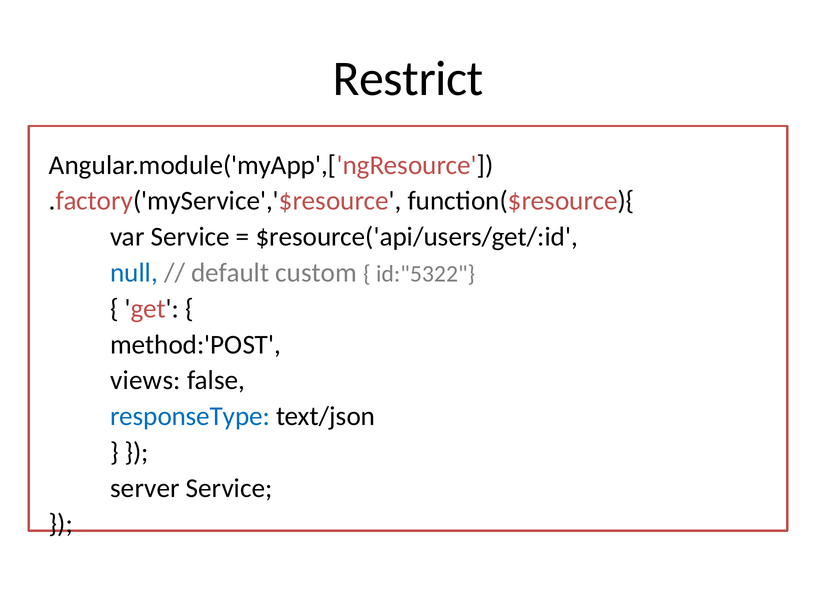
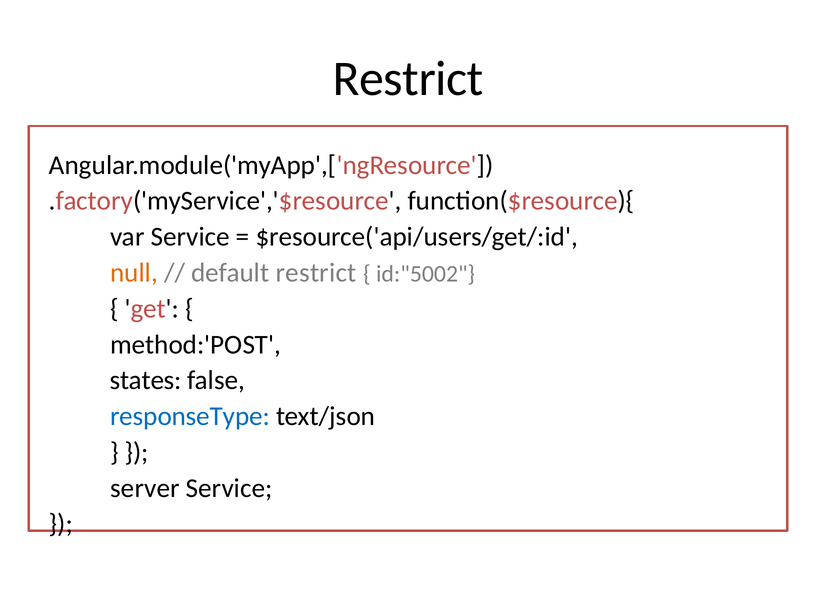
null colour: blue -> orange
default custom: custom -> restrict
id:"5322: id:"5322 -> id:"5002
views: views -> states
